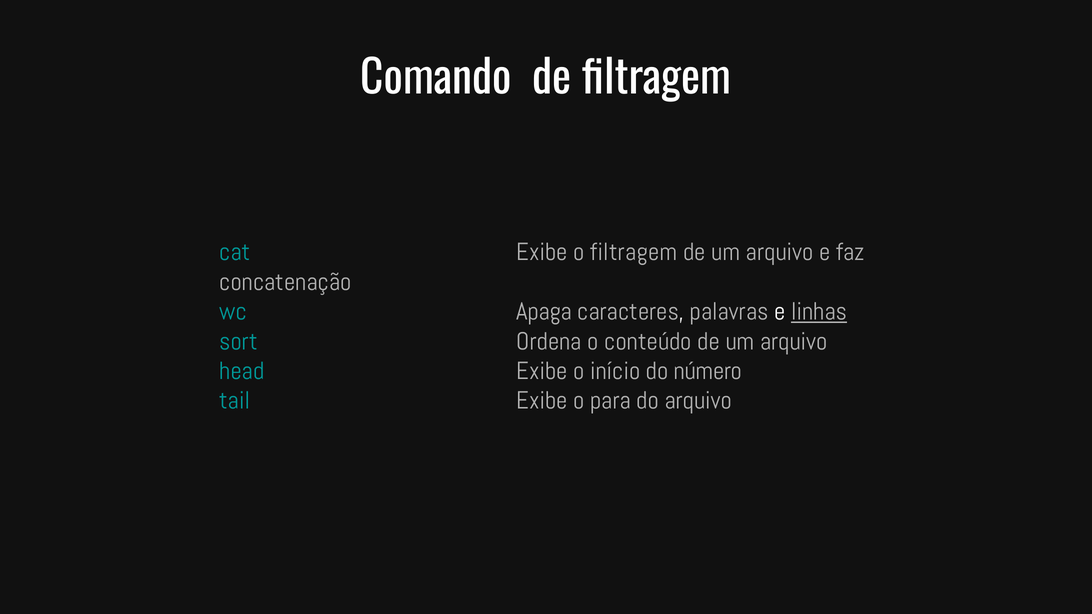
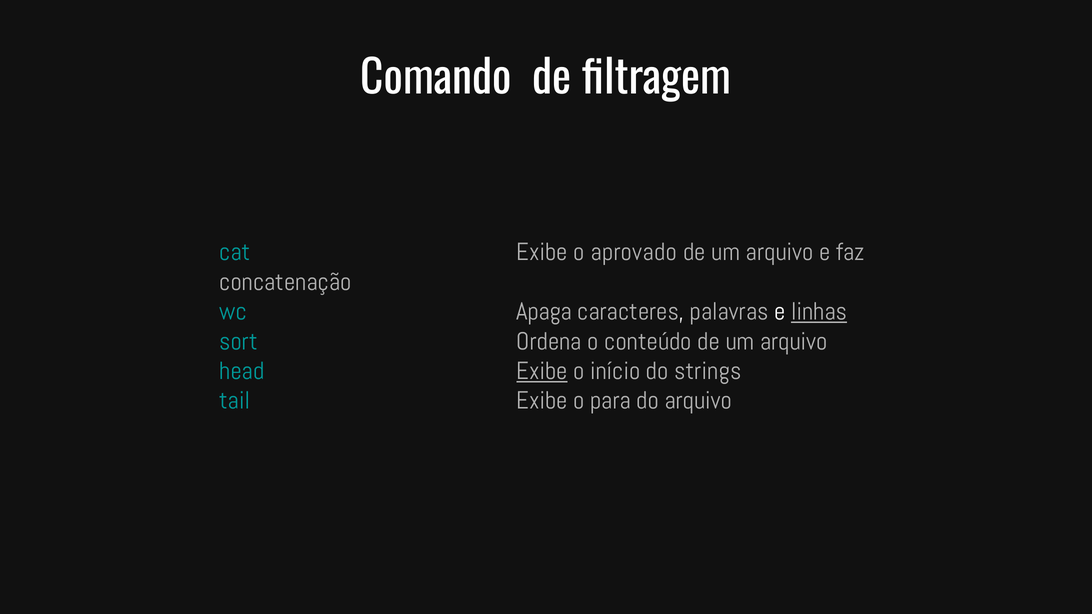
o filtragem: filtragem -> aprovado
Exibe at (542, 371) underline: none -> present
número: número -> strings
